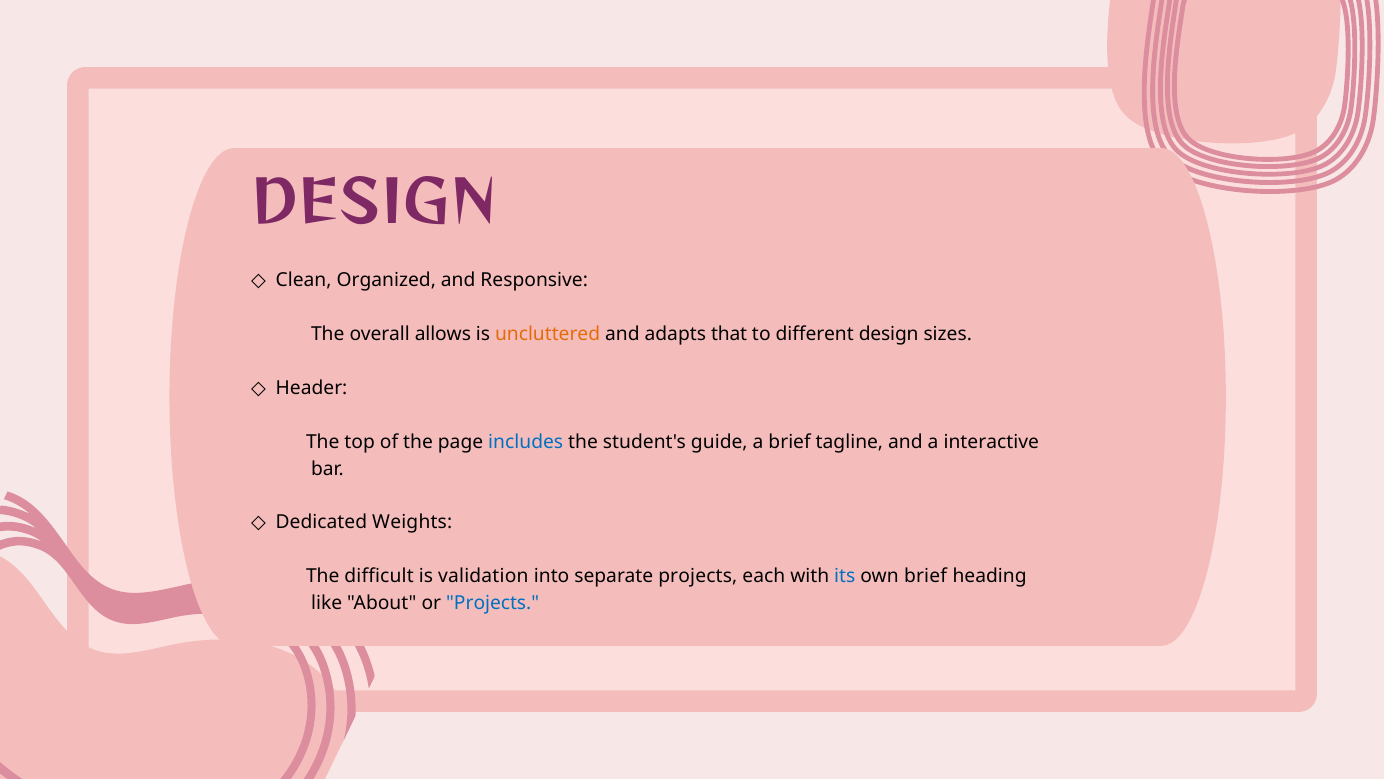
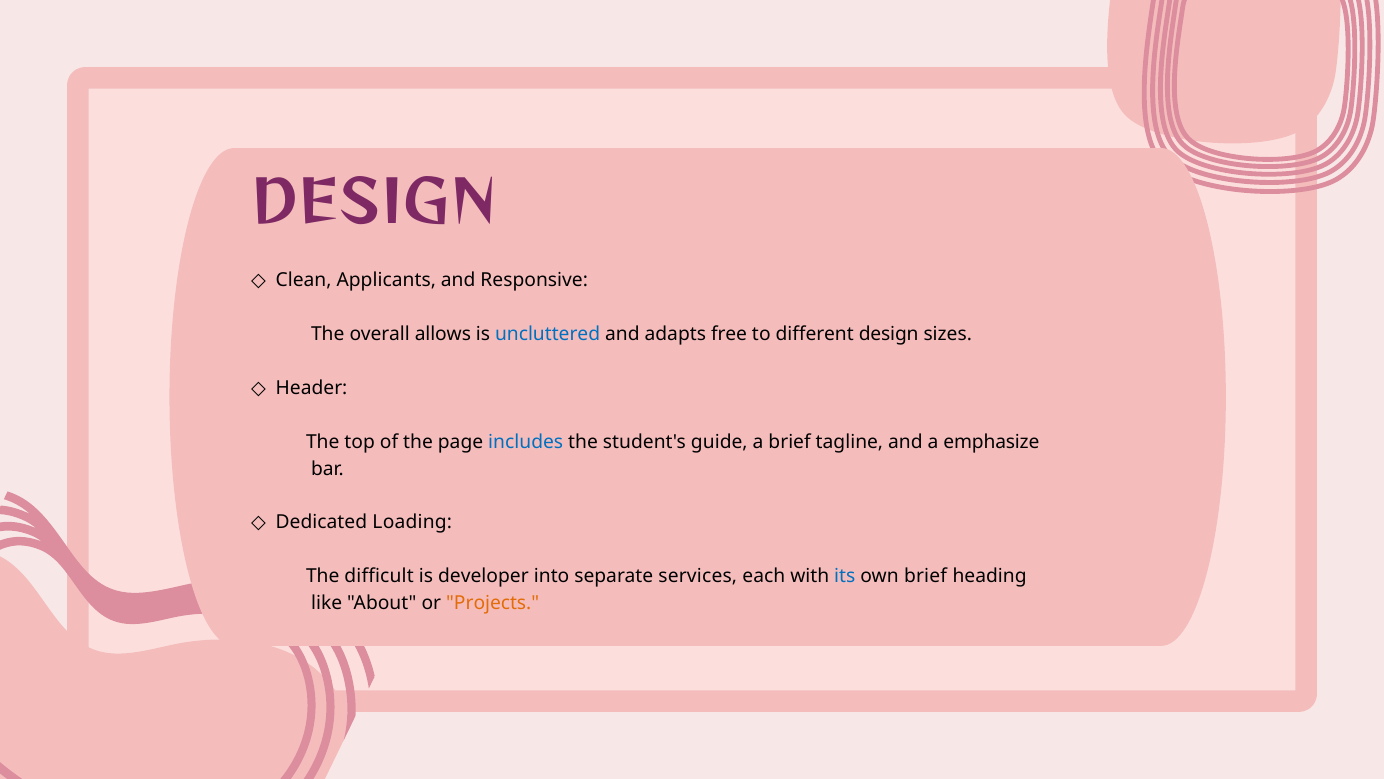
Organized: Organized -> Applicants
uncluttered colour: orange -> blue
that: that -> free
interactive: interactive -> emphasize
Weights: Weights -> Loading
validation: validation -> developer
separate projects: projects -> services
Projects at (493, 603) colour: blue -> orange
